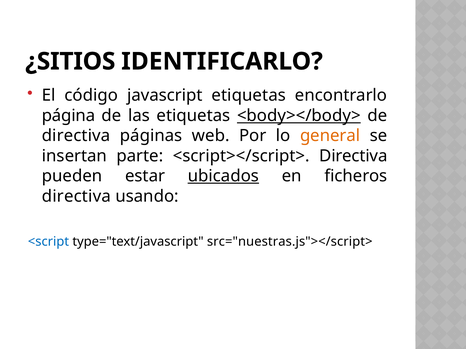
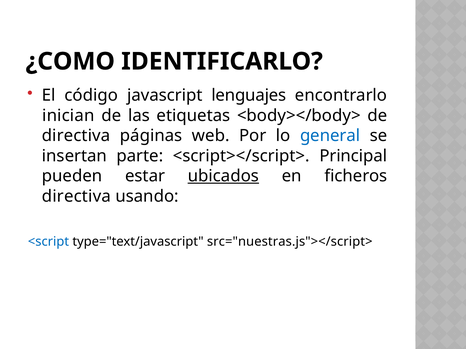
¿SITIOS: ¿SITIOS -> ¿COMO
javascript etiquetas: etiquetas -> lenguajes
página: página -> inician
<body></body> underline: present -> none
general colour: orange -> blue
<script></script> Directiva: Directiva -> Principal
